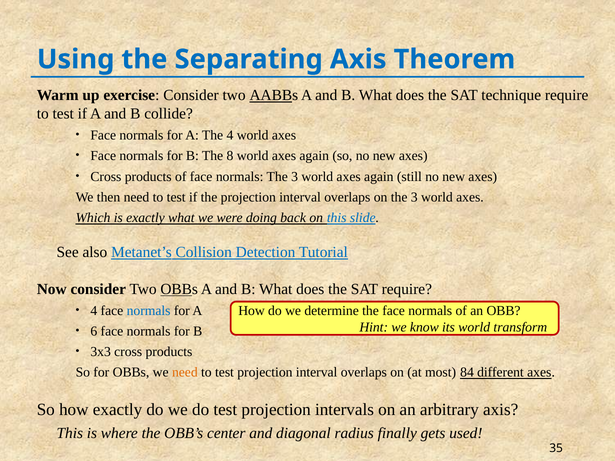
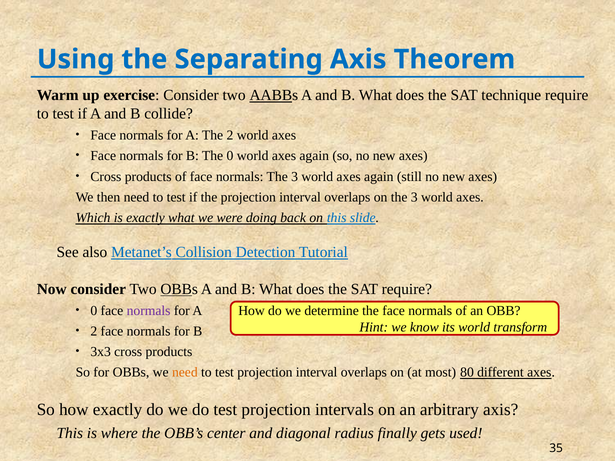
The 4: 4 -> 2
The 8: 8 -> 0
4 at (94, 311): 4 -> 0
normals at (149, 311) colour: blue -> purple
6 at (94, 331): 6 -> 2
84: 84 -> 80
